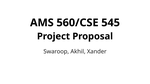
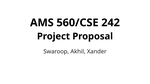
545: 545 -> 242
